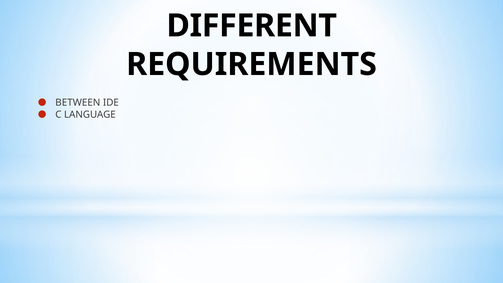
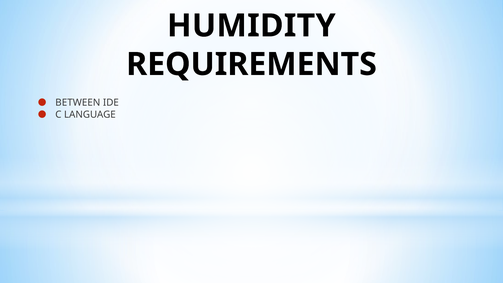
DIFFERENT: DIFFERENT -> HUMIDITY
